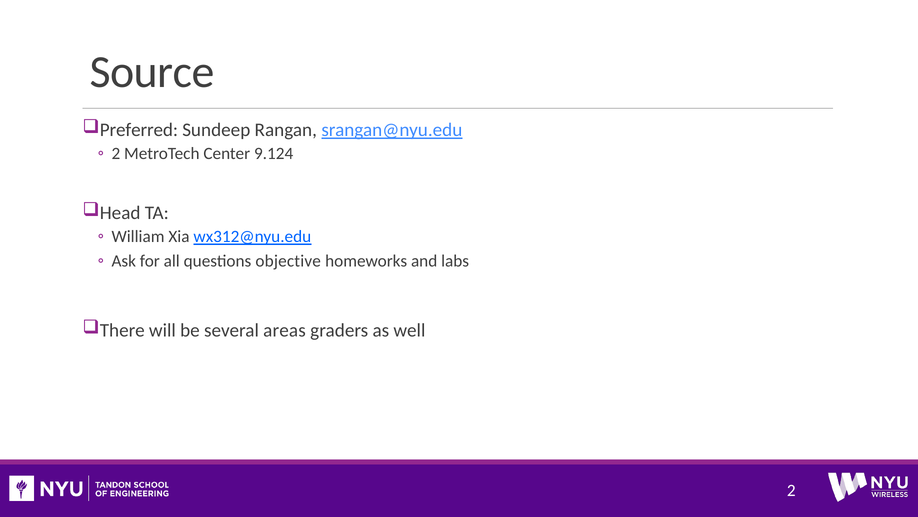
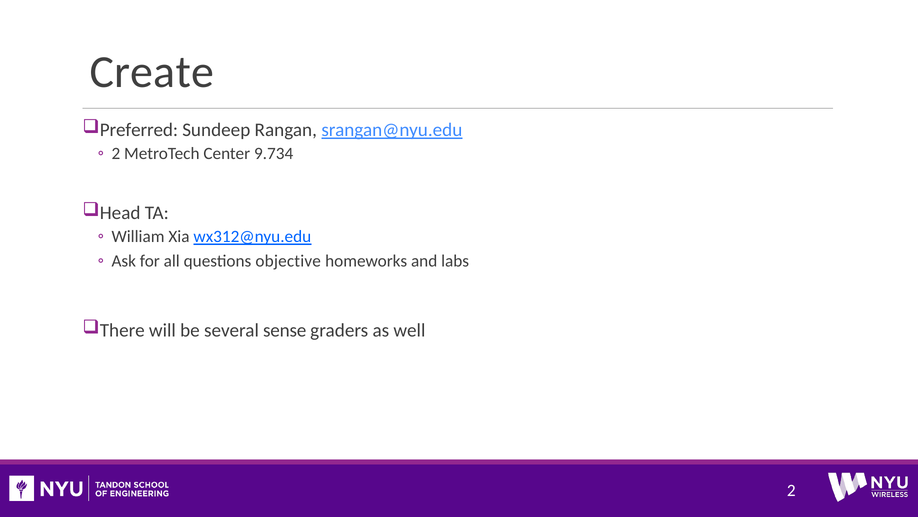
Source: Source -> Create
9.124: 9.124 -> 9.734
areas: areas -> sense
